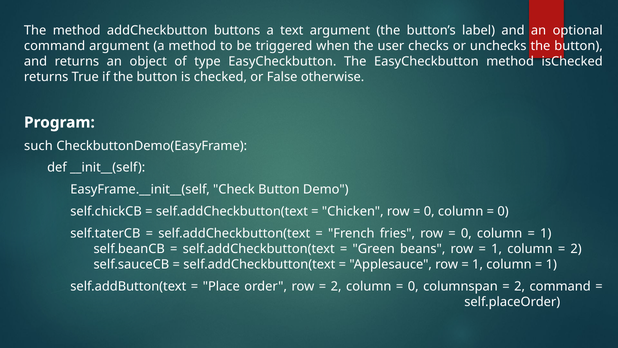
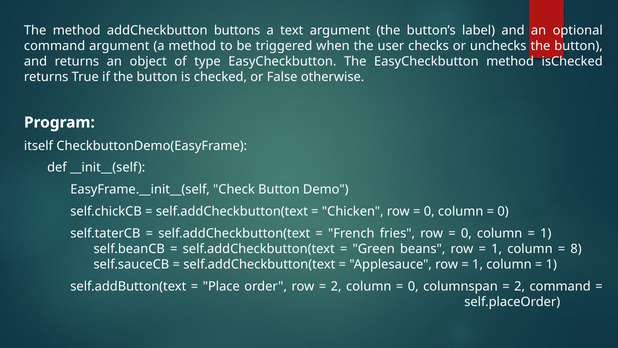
such: such -> itself
2 at (576, 249): 2 -> 8
